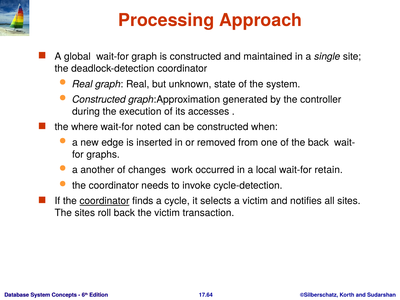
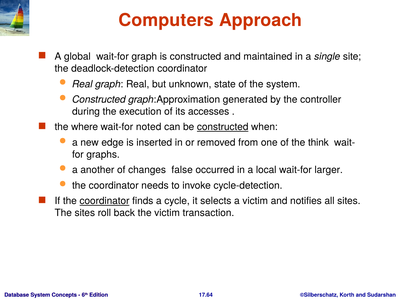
Processing: Processing -> Computers
constructed at (223, 127) underline: none -> present
the back: back -> think
work: work -> false
retain: retain -> larger
